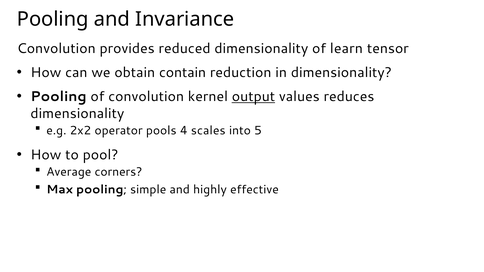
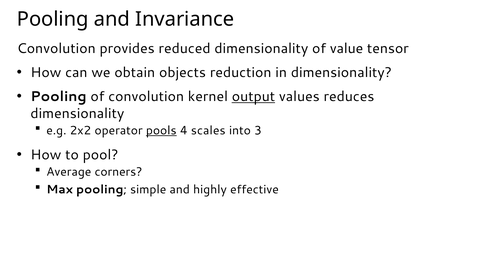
learn: learn -> value
contain: contain -> objects
pools underline: none -> present
5: 5 -> 3
